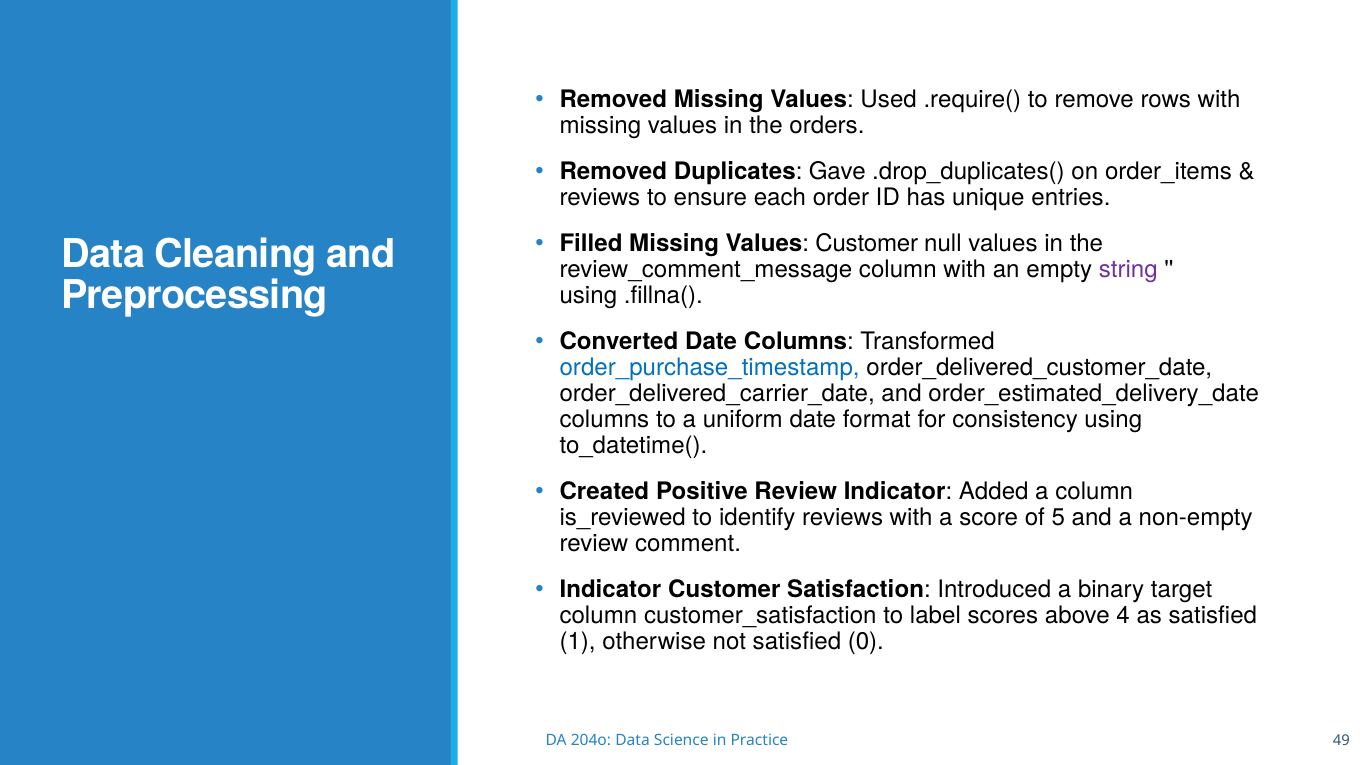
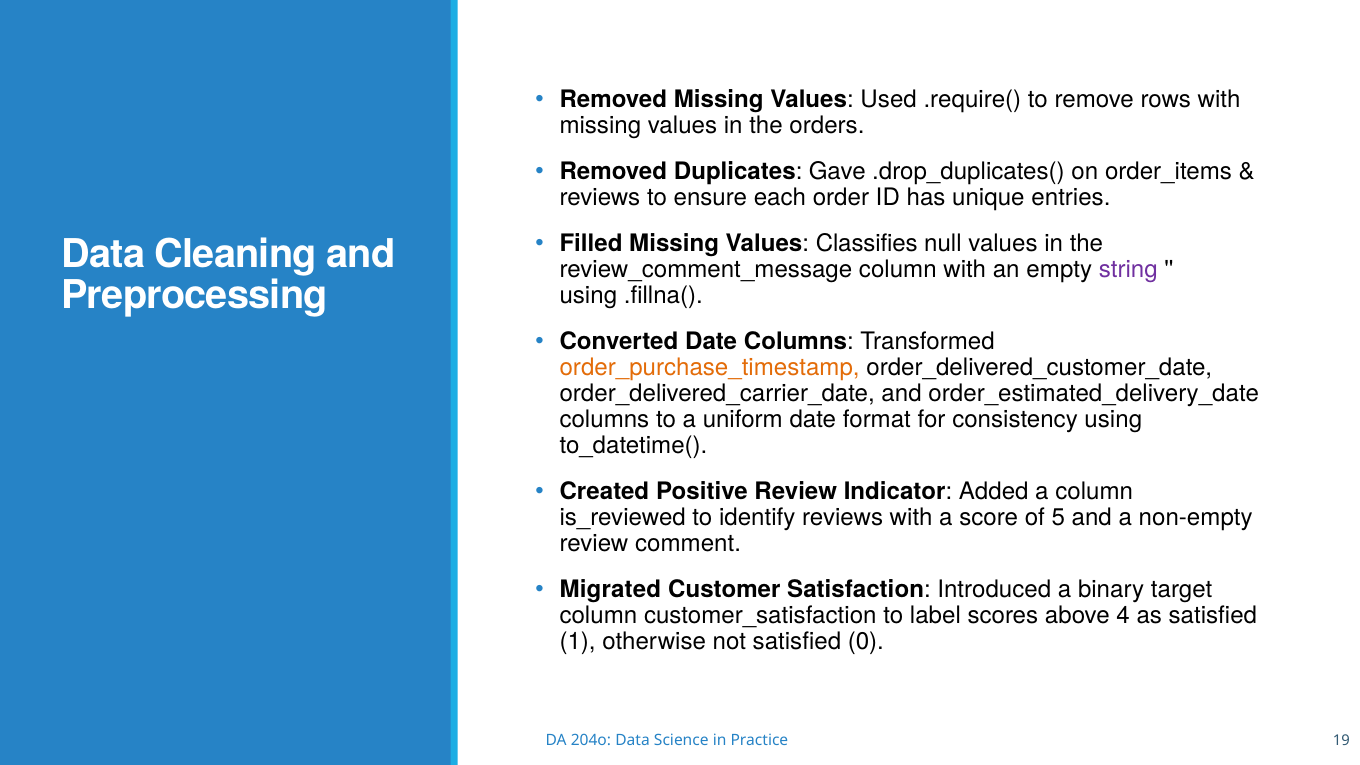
Values Customer: Customer -> Classifies
order_purchase_timestamp colour: blue -> orange
Indicator at (610, 589): Indicator -> Migrated
49: 49 -> 19
